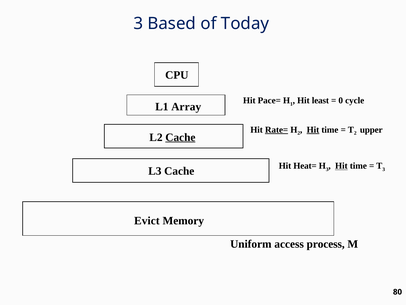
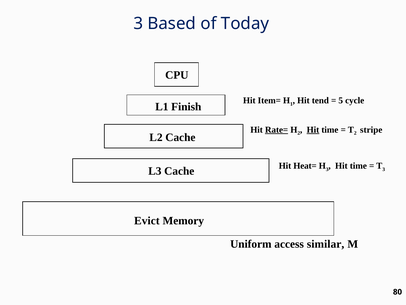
Pace=: Pace= -> Item=
least: least -> tend
0: 0 -> 5
Array: Array -> Finish
upper: upper -> stripe
Cache at (180, 137) underline: present -> none
Hit at (341, 166) underline: present -> none
process: process -> similar
